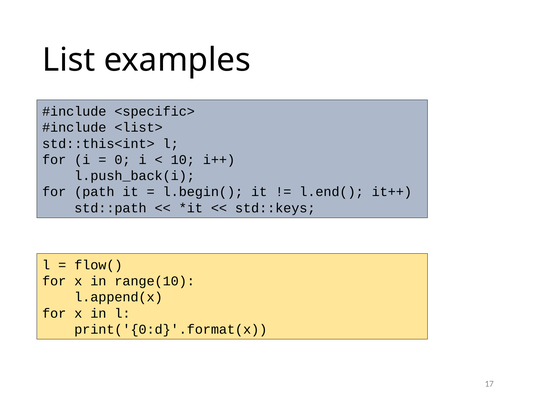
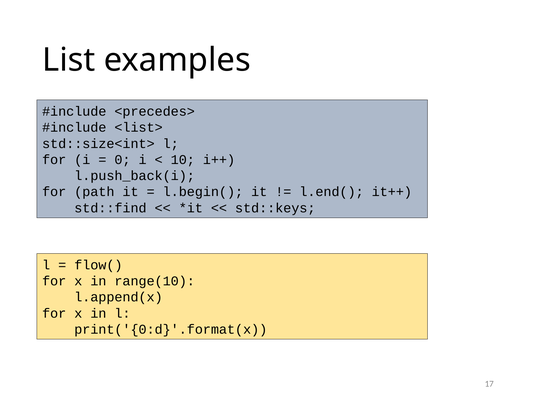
<specific>: <specific> -> <precedes>
std::this<int>: std::this<int> -> std::size<int>
std::path: std::path -> std::find
